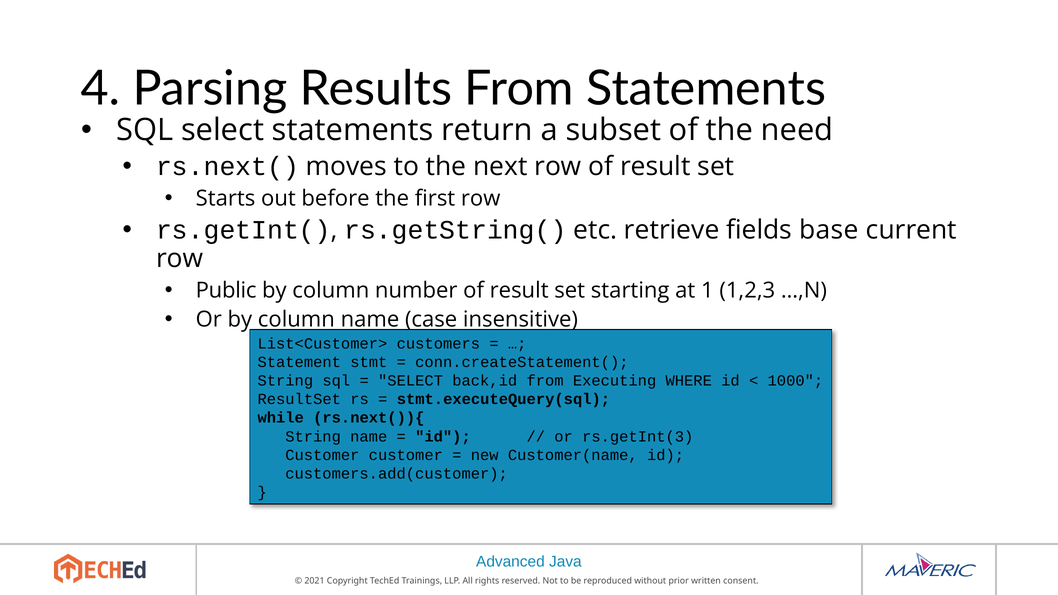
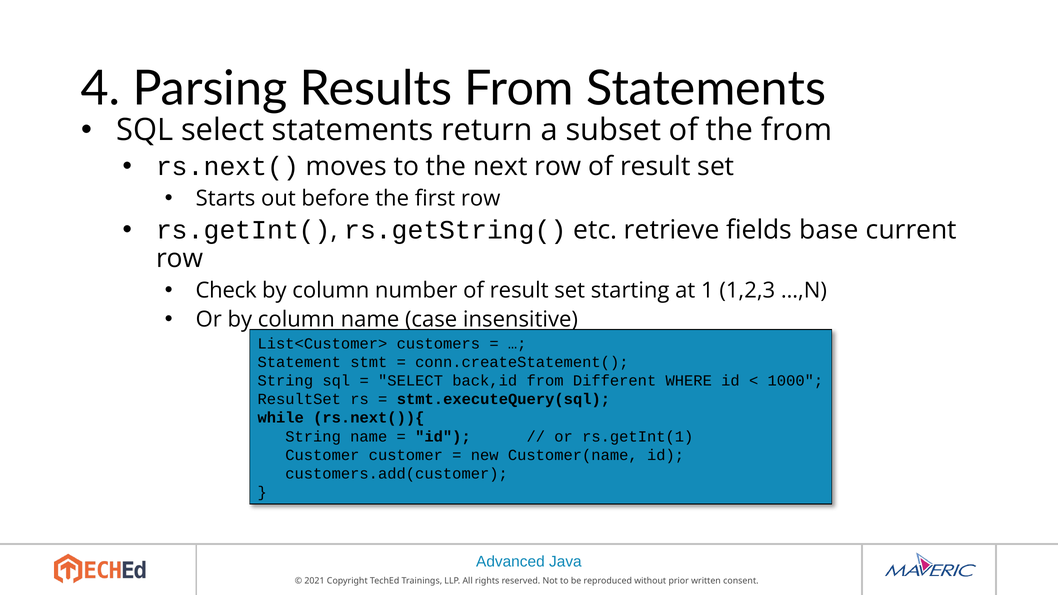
the need: need -> from
Public: Public -> Check
Executing: Executing -> Different
rs.getInt(3: rs.getInt(3 -> rs.getInt(1
